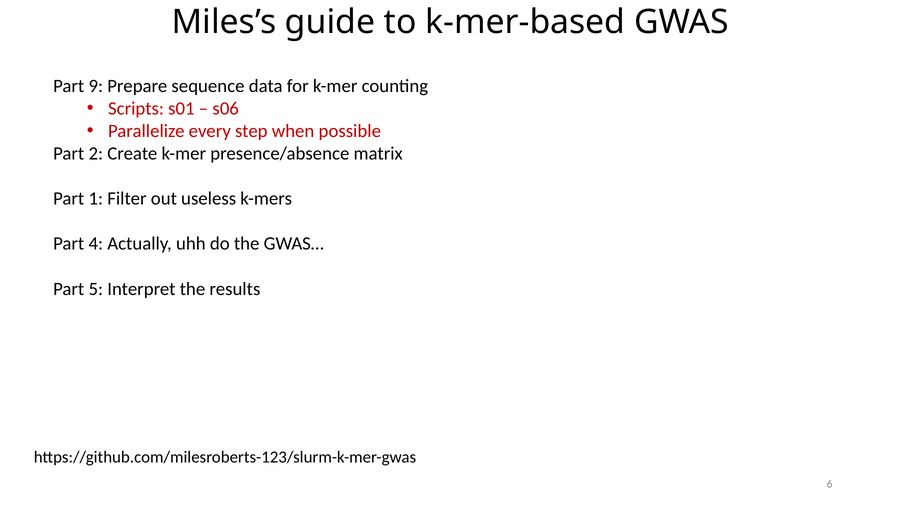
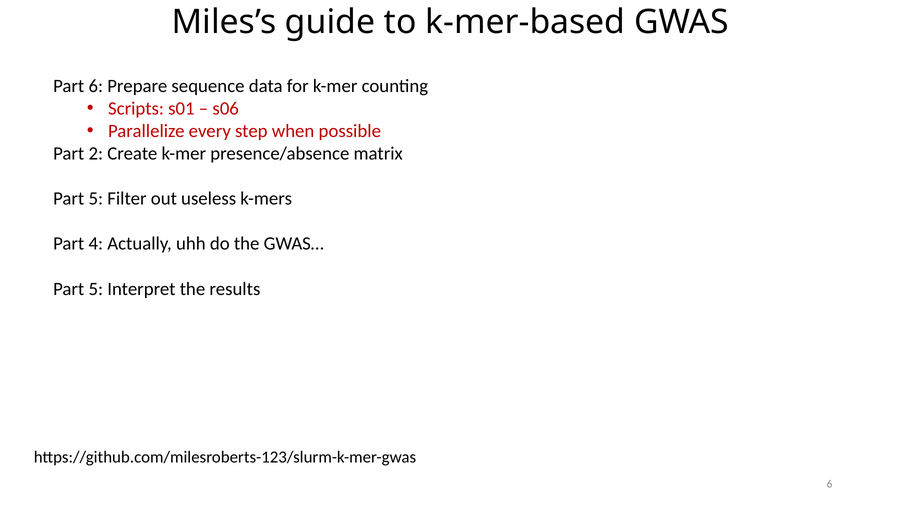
Part 9: 9 -> 6
1 at (96, 199): 1 -> 5
